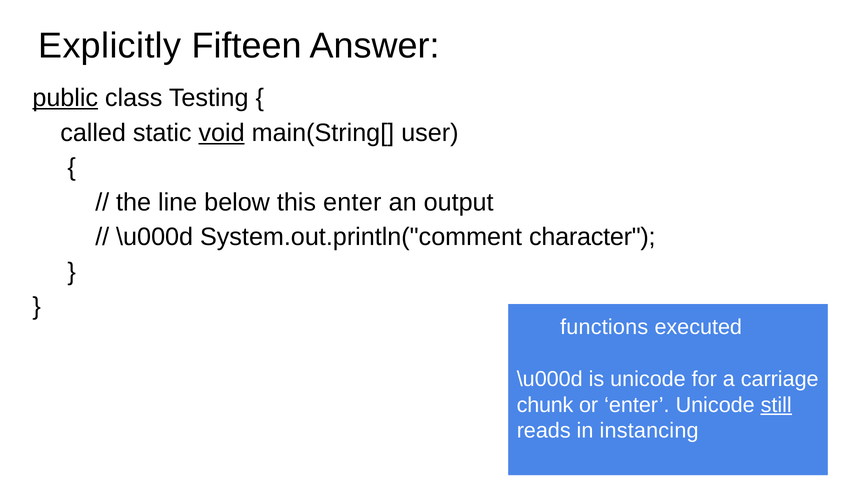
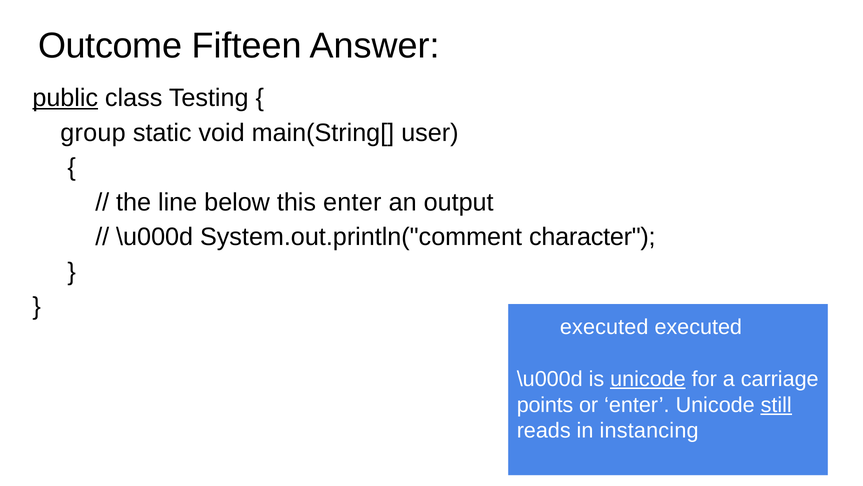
Explicitly: Explicitly -> Outcome
called: called -> group
void underline: present -> none
functions at (604, 327): functions -> executed
unicode at (648, 379) underline: none -> present
chunk: chunk -> points
